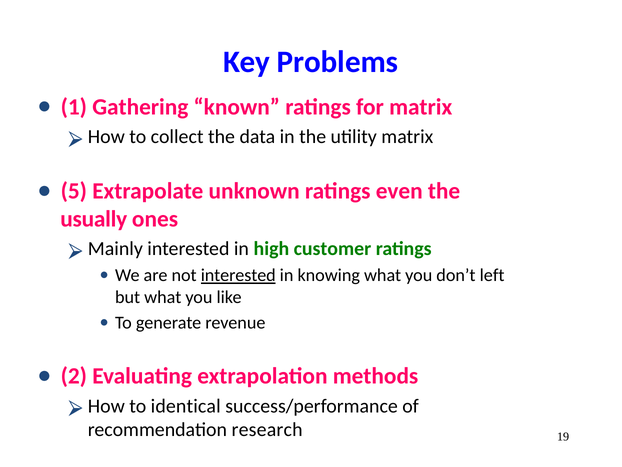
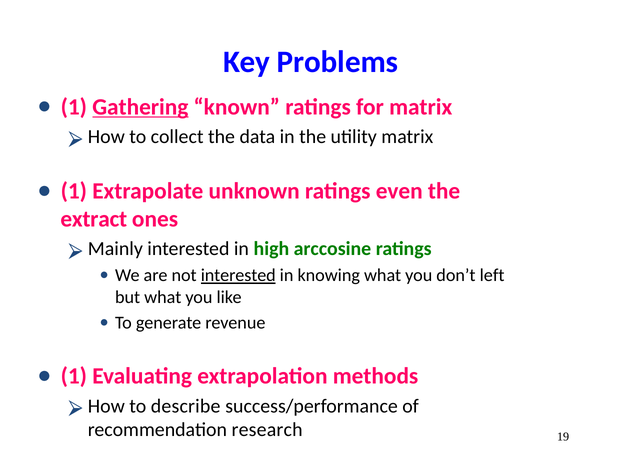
Gathering underline: none -> present
5 at (74, 191): 5 -> 1
usually: usually -> extract
customer: customer -> arccosine
2 at (74, 376): 2 -> 1
identical: identical -> describe
